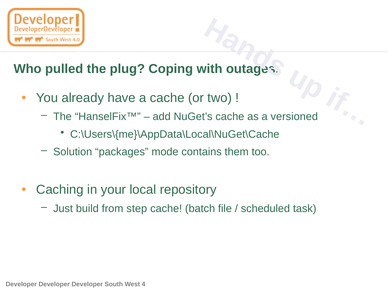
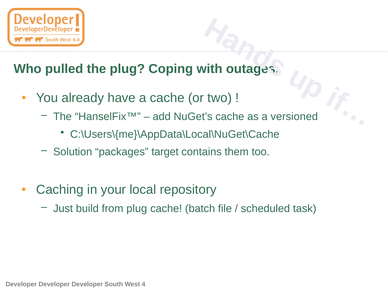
mode: mode -> target
from step: step -> plug
